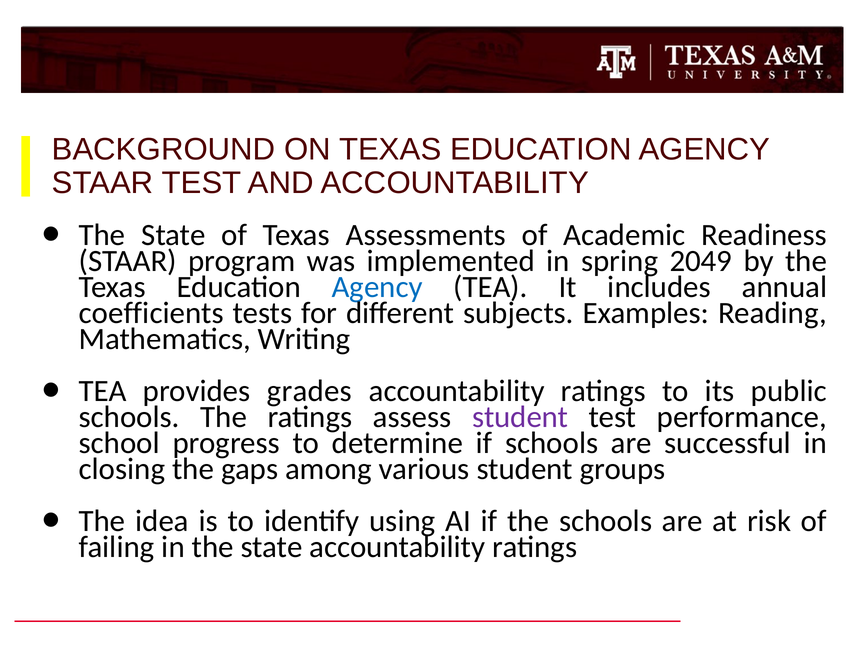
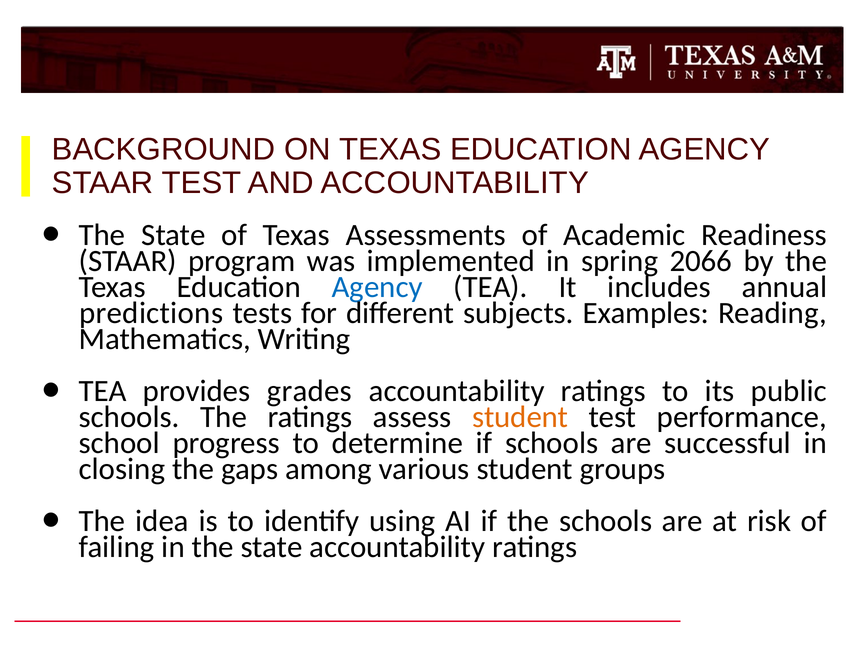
2049: 2049 -> 2066
coefficients: coefficients -> predictions
student at (520, 417) colour: purple -> orange
